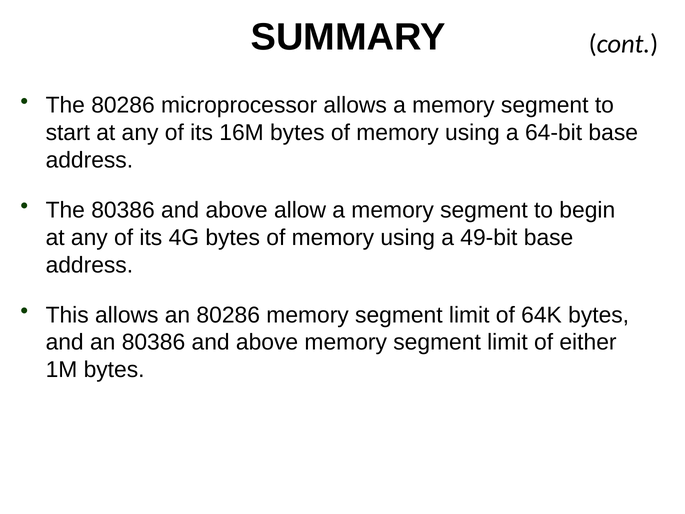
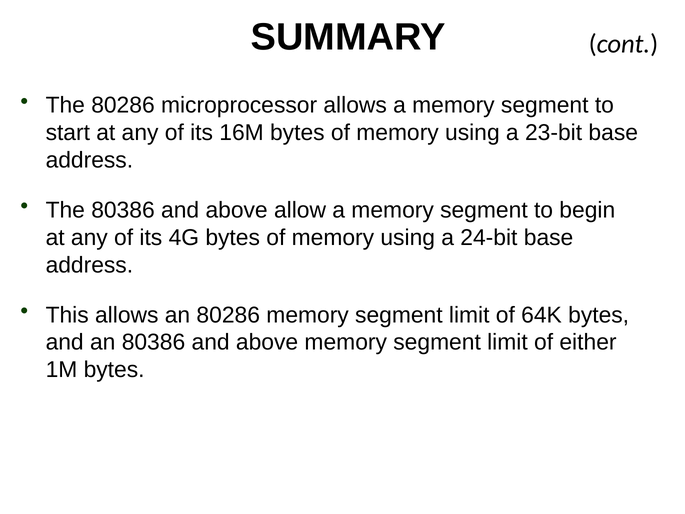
64-bit: 64-bit -> 23-bit
49-bit: 49-bit -> 24-bit
